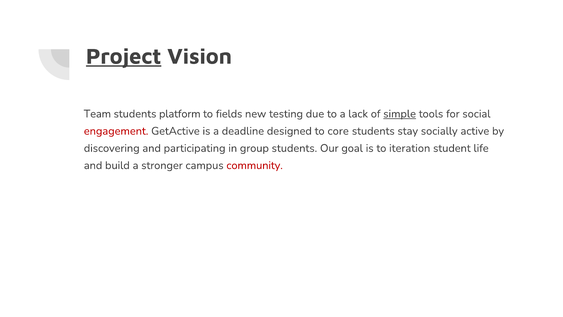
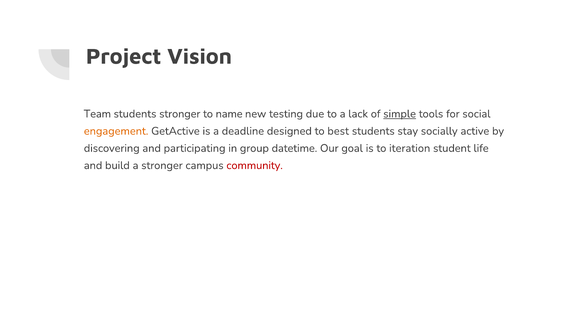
Project underline: present -> none
students platform: platform -> stronger
fields: fields -> name
engagement colour: red -> orange
core: core -> best
group students: students -> datetime
